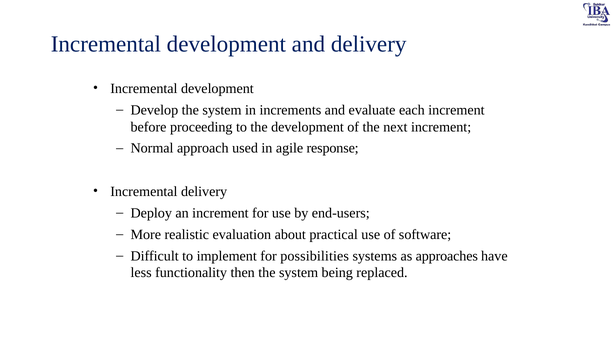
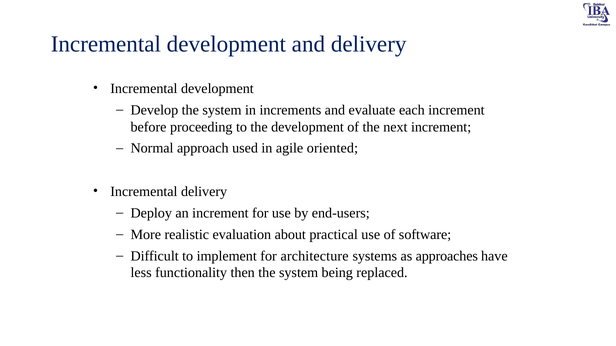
response: response -> oriented
possibilities: possibilities -> architecture
